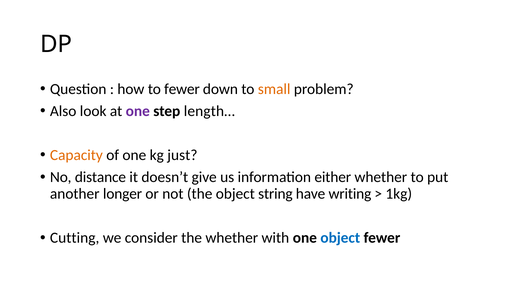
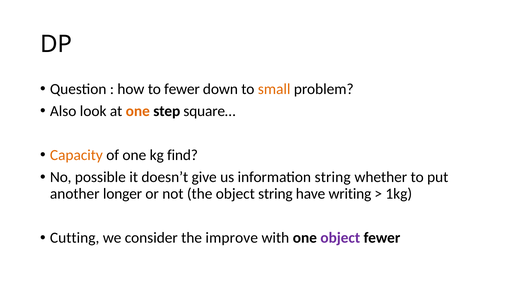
one at (138, 111) colour: purple -> orange
length…: length… -> square…
just: just -> find
distance: distance -> possible
information either: either -> string
the whether: whether -> improve
object at (340, 238) colour: blue -> purple
